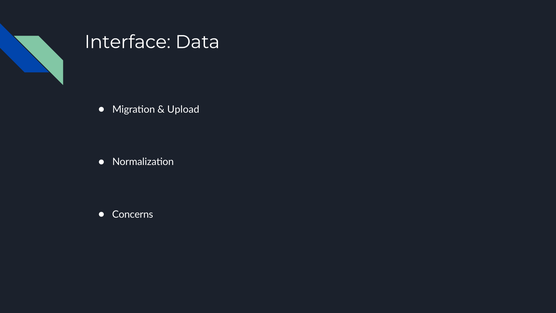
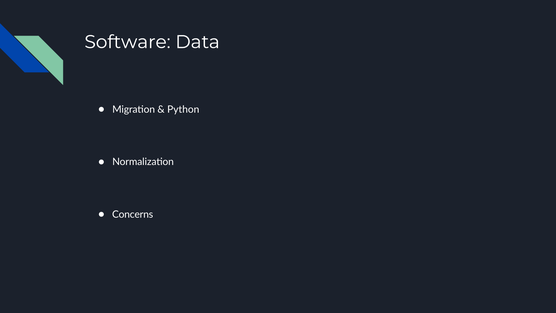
Interface: Interface -> Software
Upload: Upload -> Python
